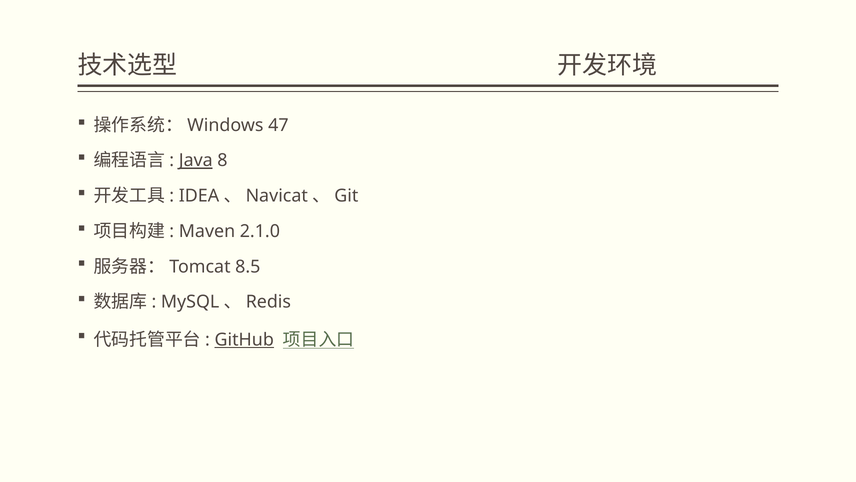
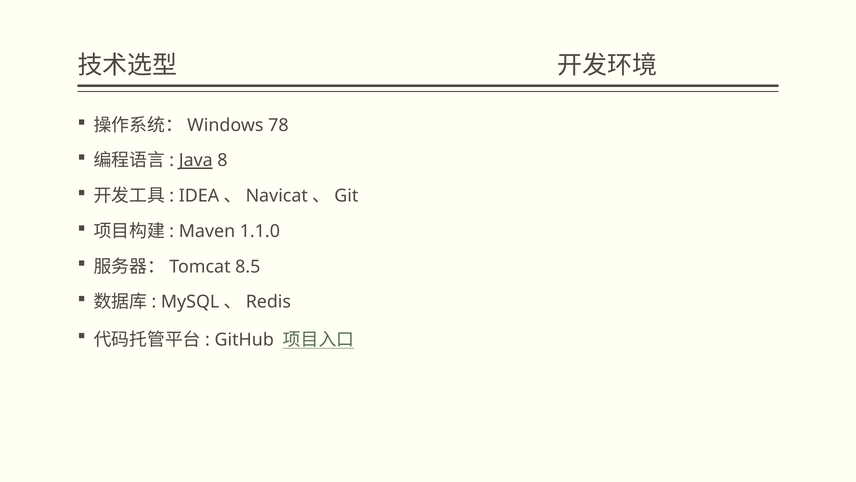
47: 47 -> 78
2.1.0: 2.1.0 -> 1.1.0
GitHub underline: present -> none
